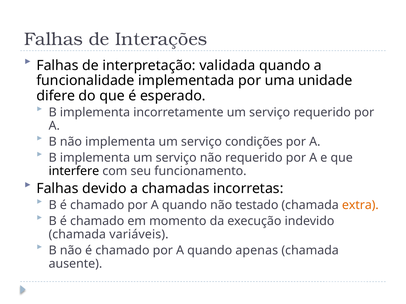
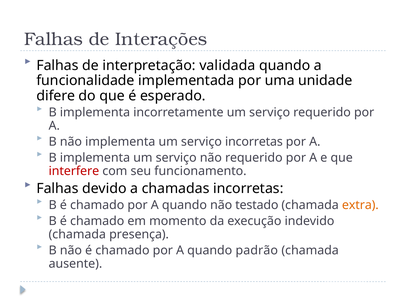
serviço condições: condições -> incorretas
interfere colour: black -> red
variáveis: variáveis -> presença
apenas: apenas -> padrão
